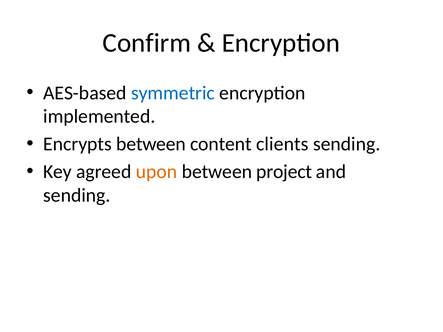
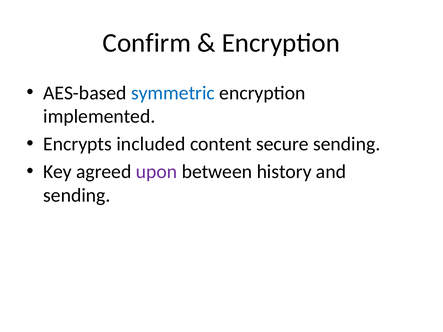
Encrypts between: between -> included
clients: clients -> secure
upon colour: orange -> purple
project: project -> history
